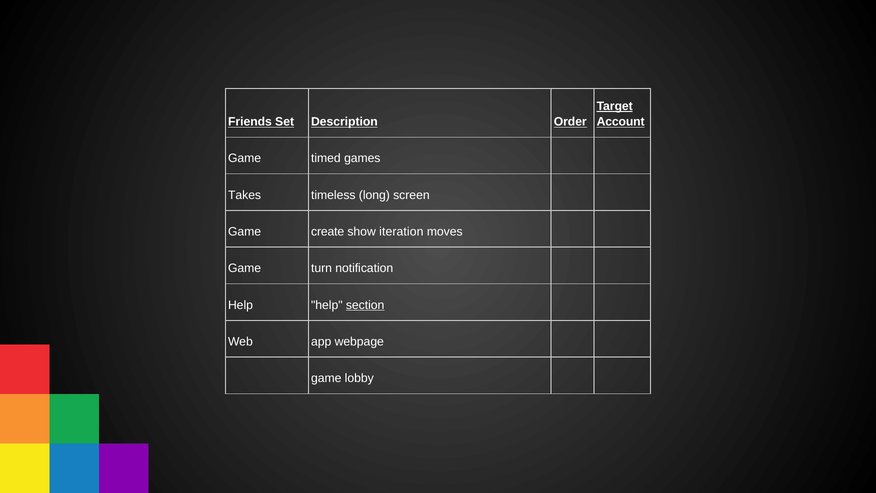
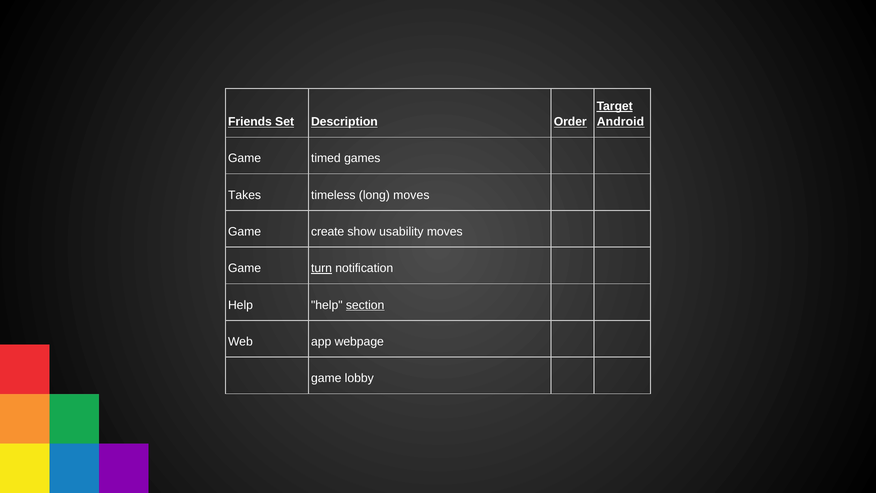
Account: Account -> Android
long screen: screen -> moves
iteration: iteration -> usability
turn underline: none -> present
